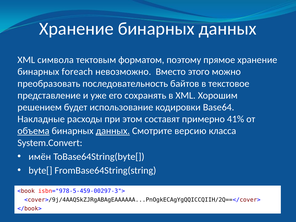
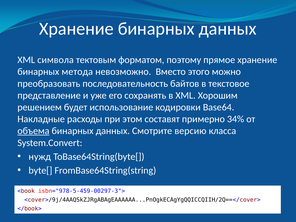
foreach: foreach -> метода
41%: 41% -> 34%
данных at (113, 131) underline: present -> none
имён: имён -> нужд
